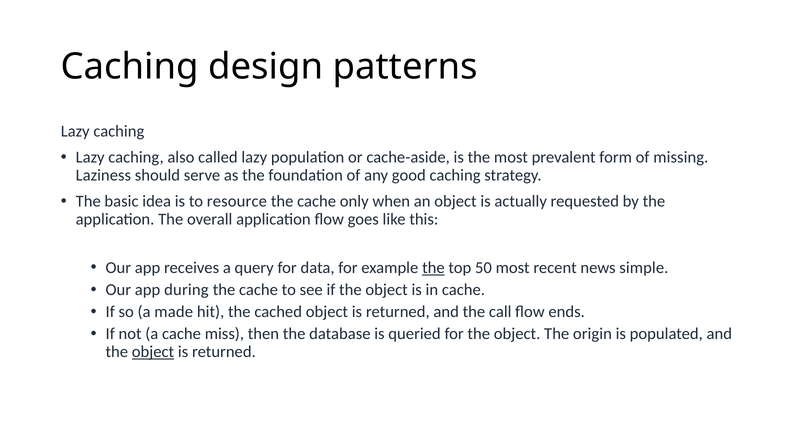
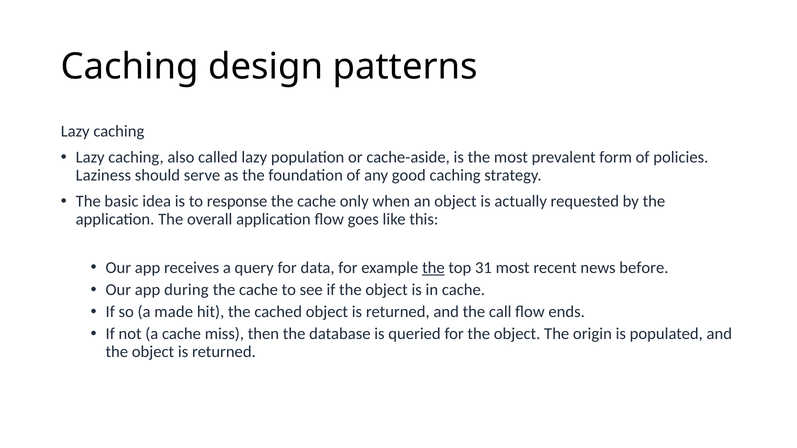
missing: missing -> policies
resource: resource -> response
50: 50 -> 31
simple: simple -> before
object at (153, 352) underline: present -> none
